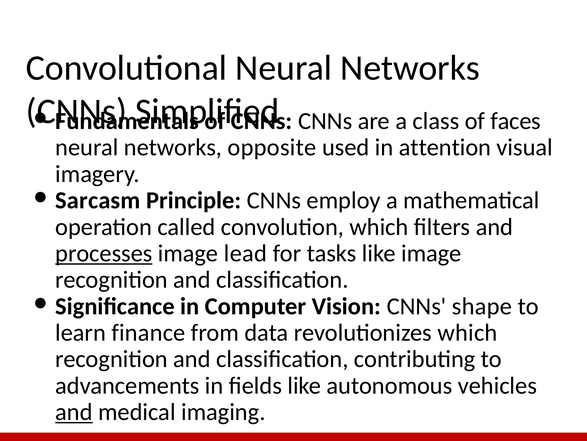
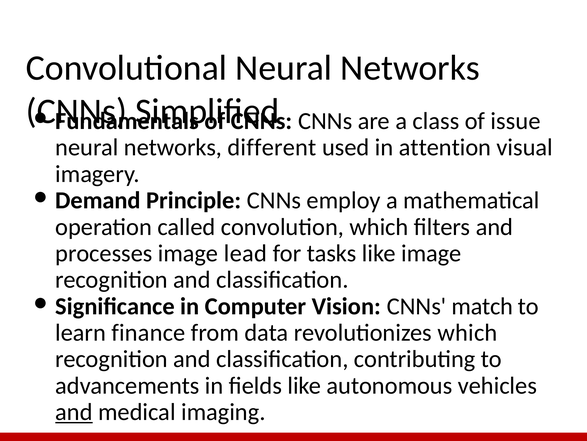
faces: faces -> issue
opposite: opposite -> different
Sarcasm: Sarcasm -> Demand
processes underline: present -> none
shape: shape -> match
